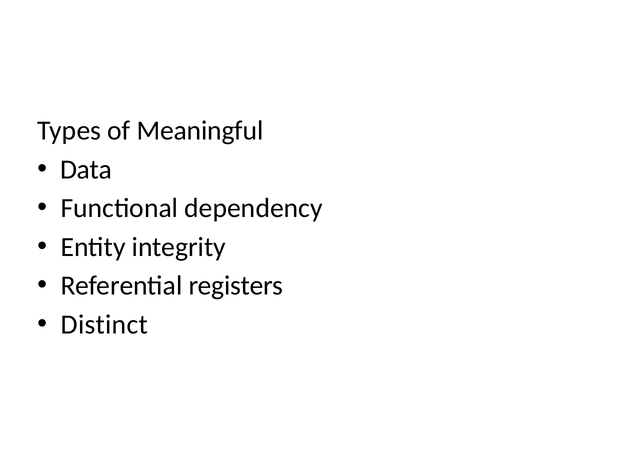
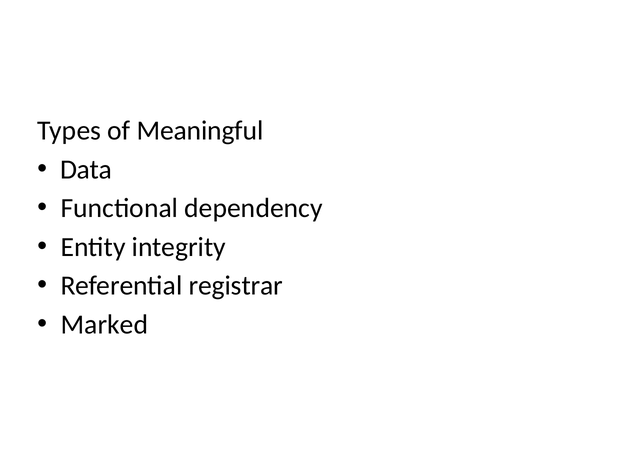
registers: registers -> registrar
Distinct: Distinct -> Marked
